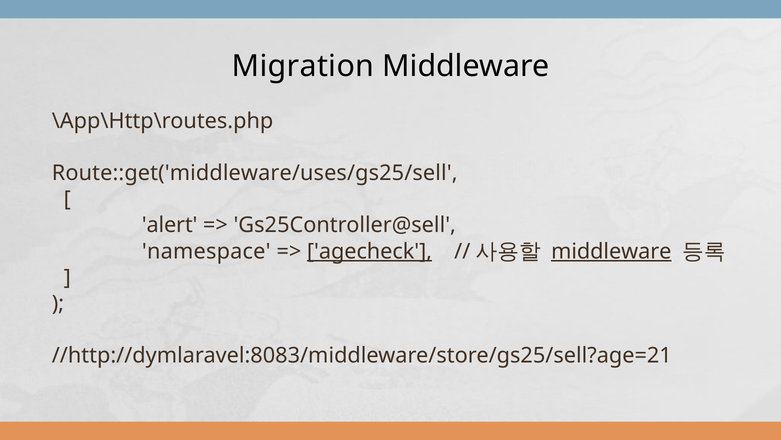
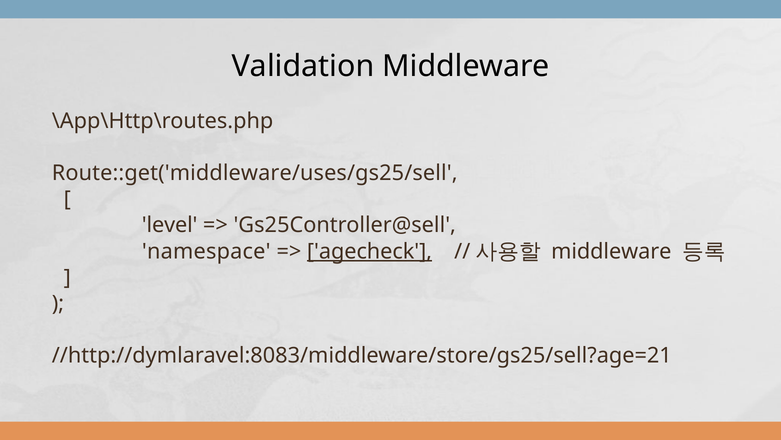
Migration: Migration -> Validation
alert: alert -> level
middleware at (611, 251) underline: present -> none
